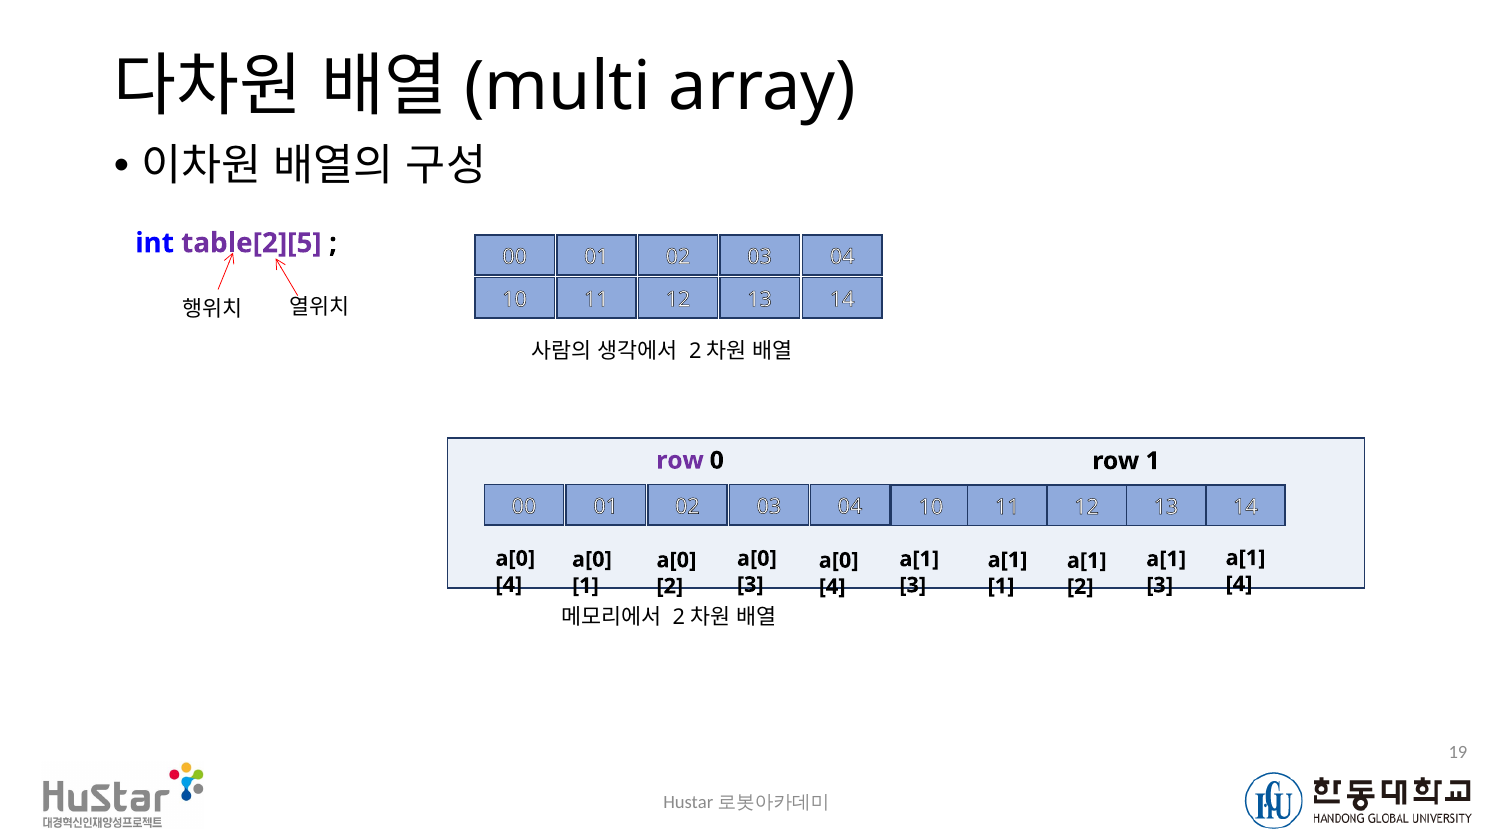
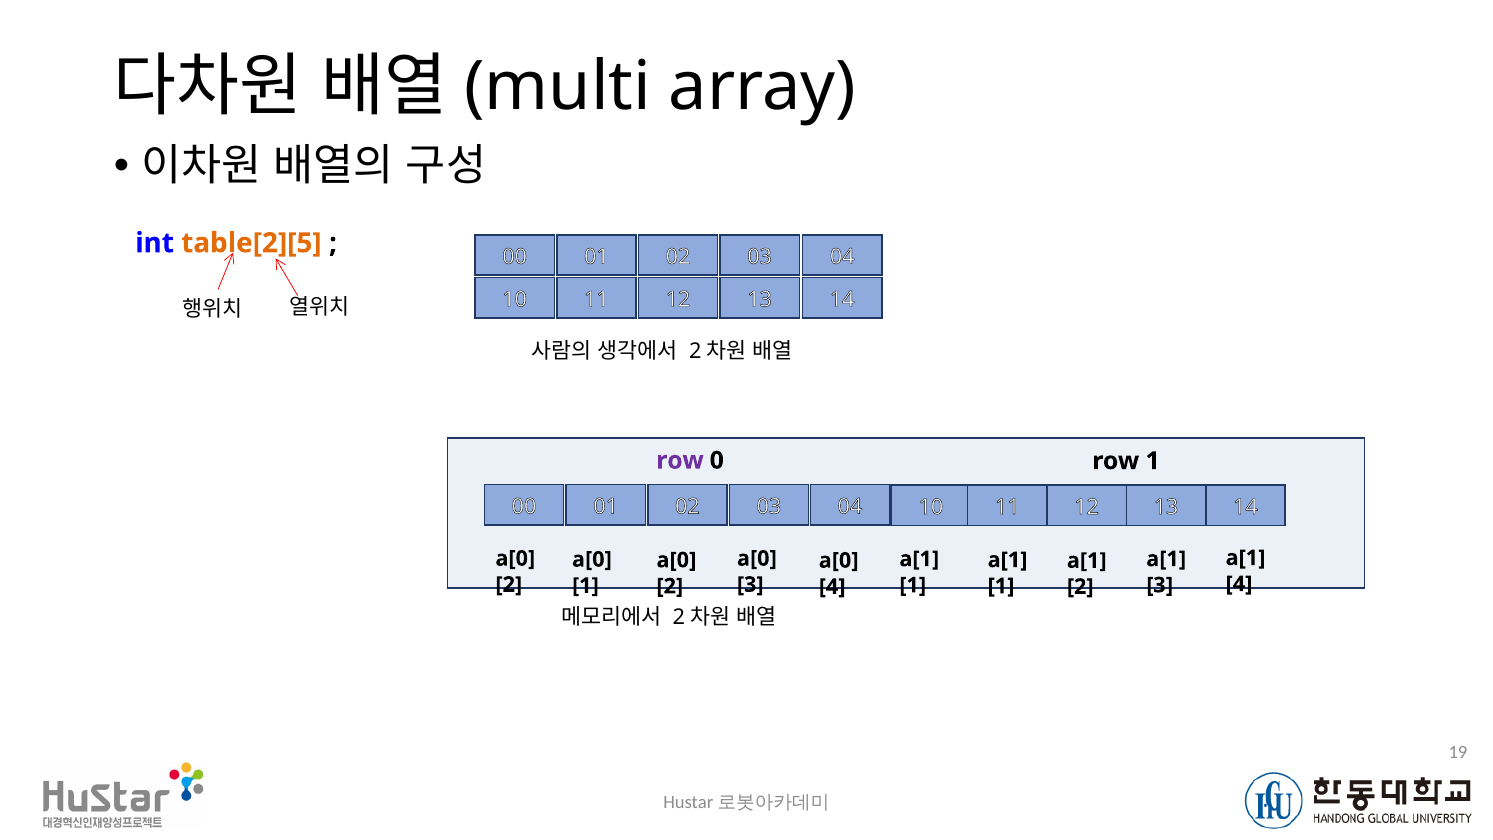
table[2][5 colour: purple -> orange
4 at (509, 585): 4 -> 2
3 at (913, 585): 3 -> 1
